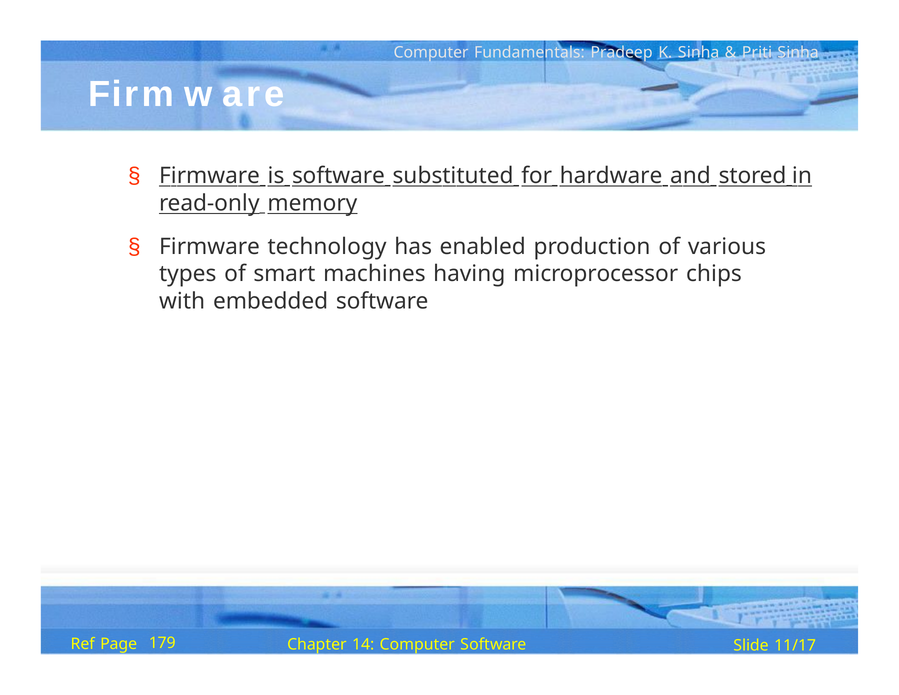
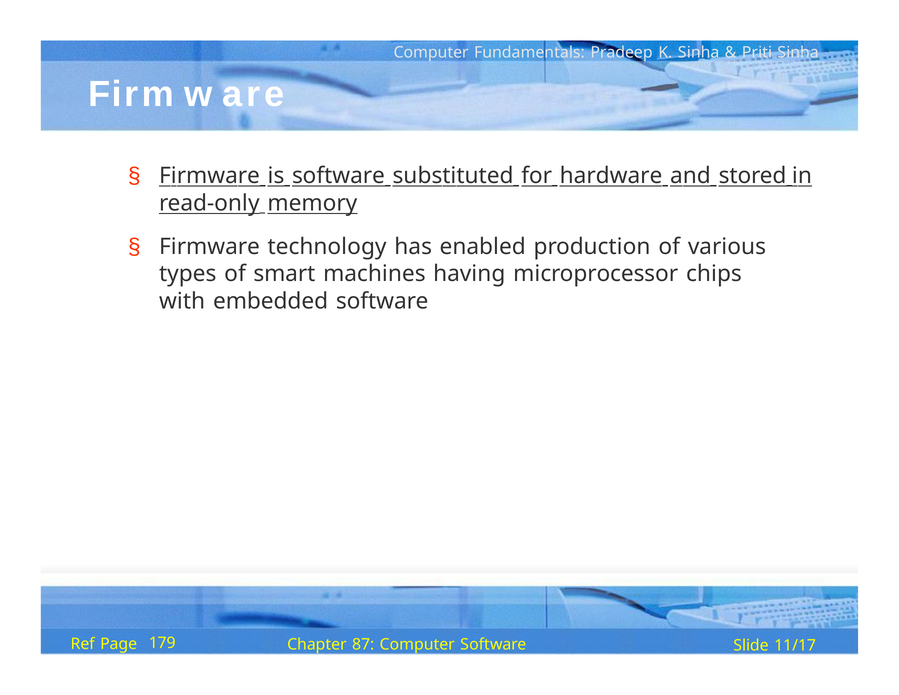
14: 14 -> 87
